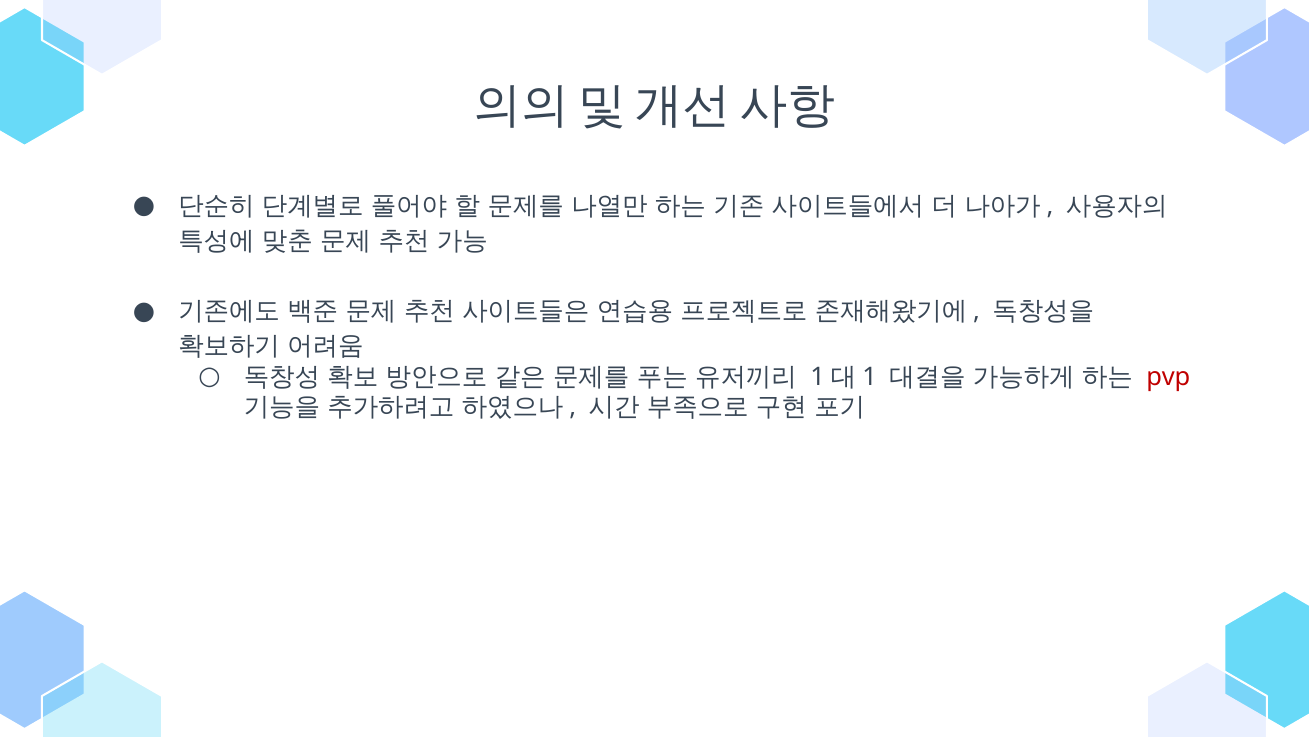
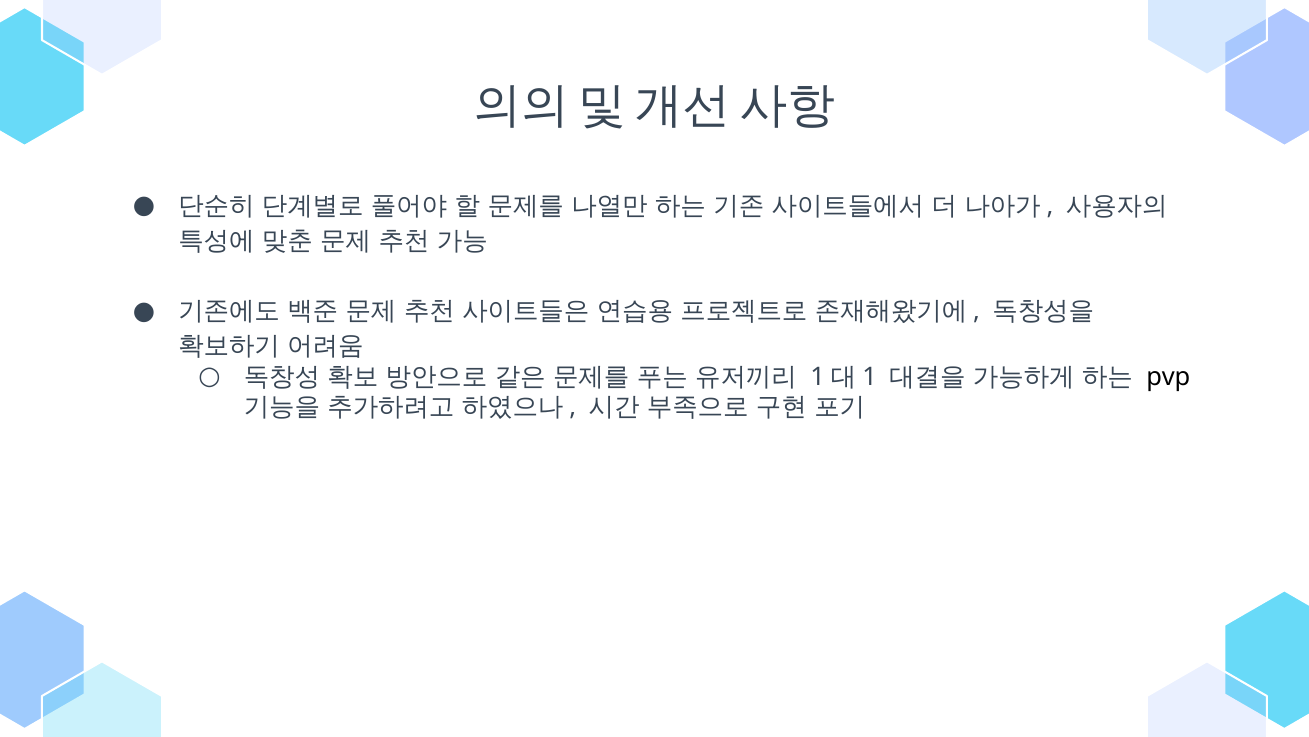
pvp colour: red -> black
